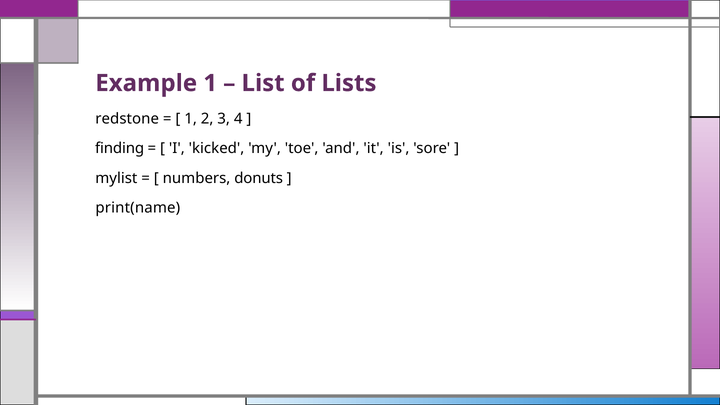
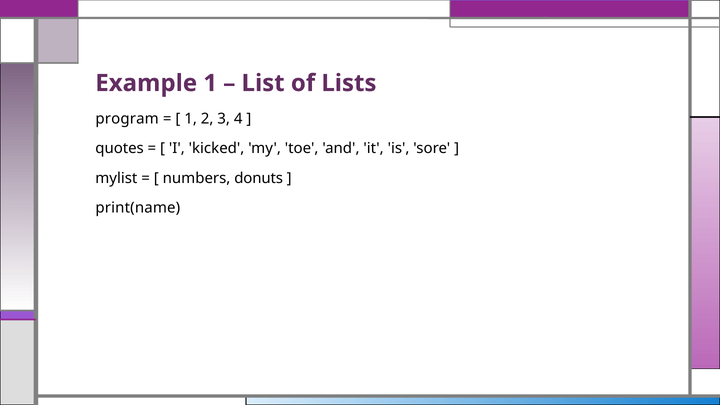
redstone: redstone -> program
finding: finding -> quotes
